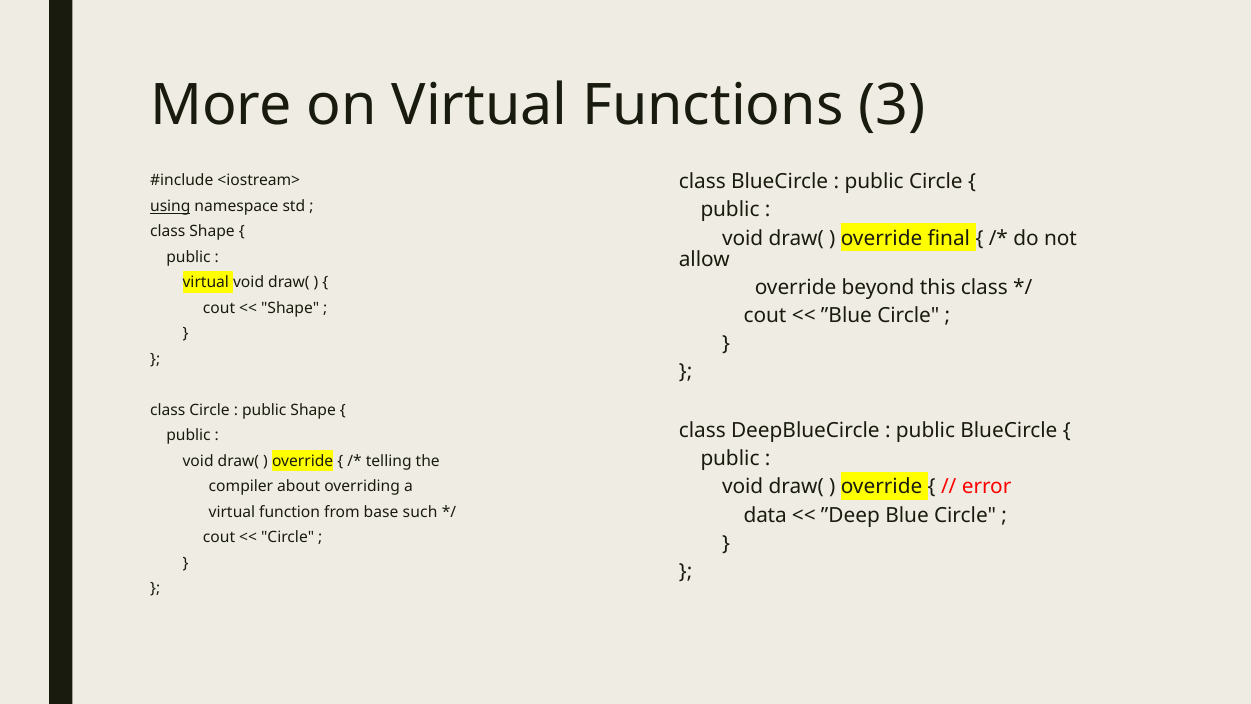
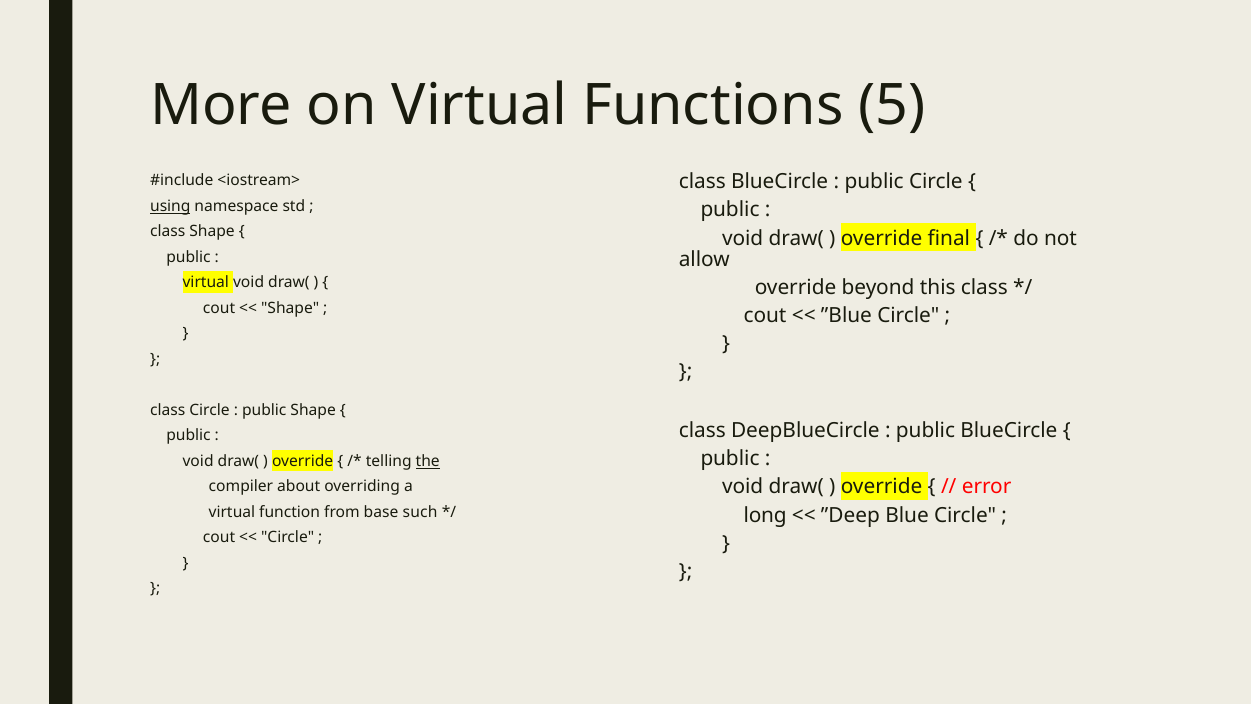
3: 3 -> 5
the underline: none -> present
data: data -> long
